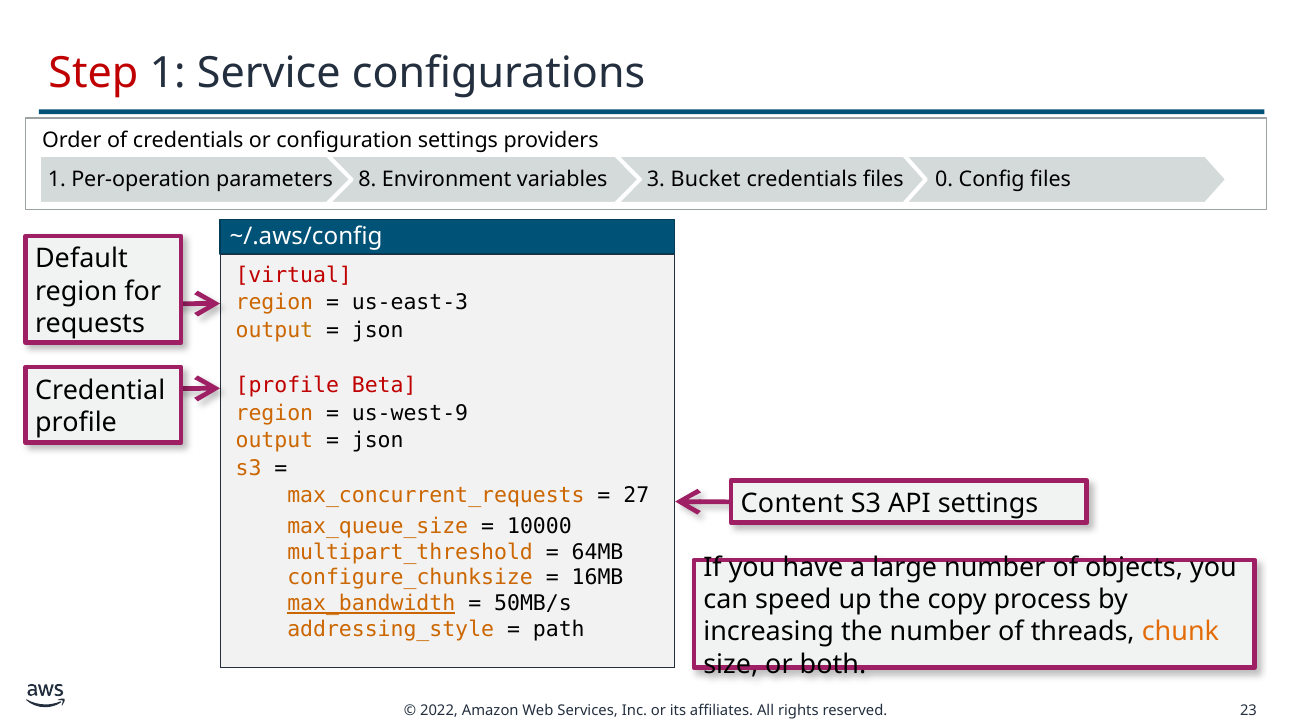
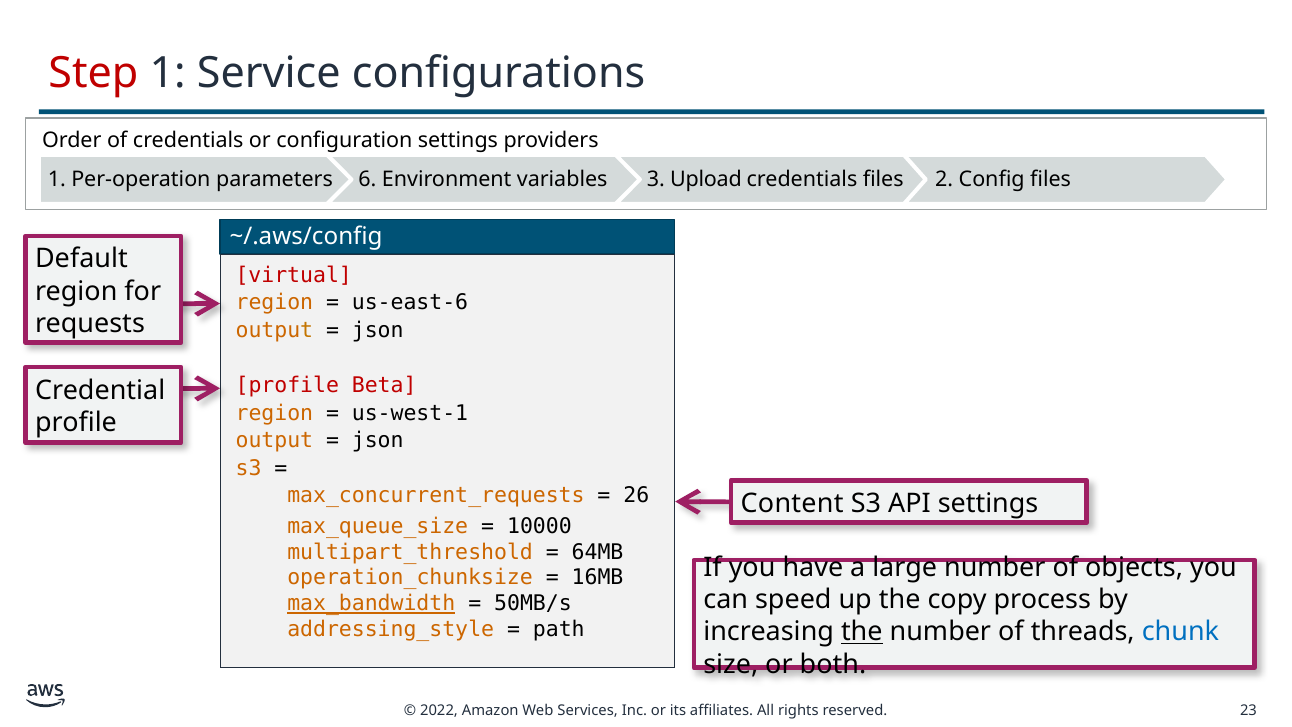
8: 8 -> 6
Bucket: Bucket -> Upload
0: 0 -> 2
us-east-3: us-east-3 -> us-east-6
us-west-9: us-west-9 -> us-west-1
27: 27 -> 26
configure_chunksize: configure_chunksize -> operation_chunksize
the at (862, 632) underline: none -> present
chunk colour: orange -> blue
